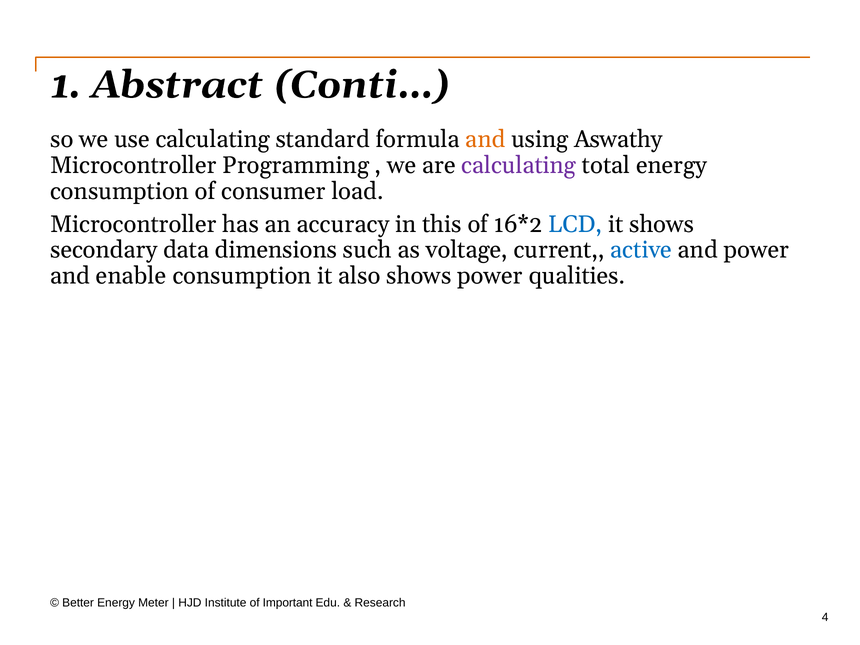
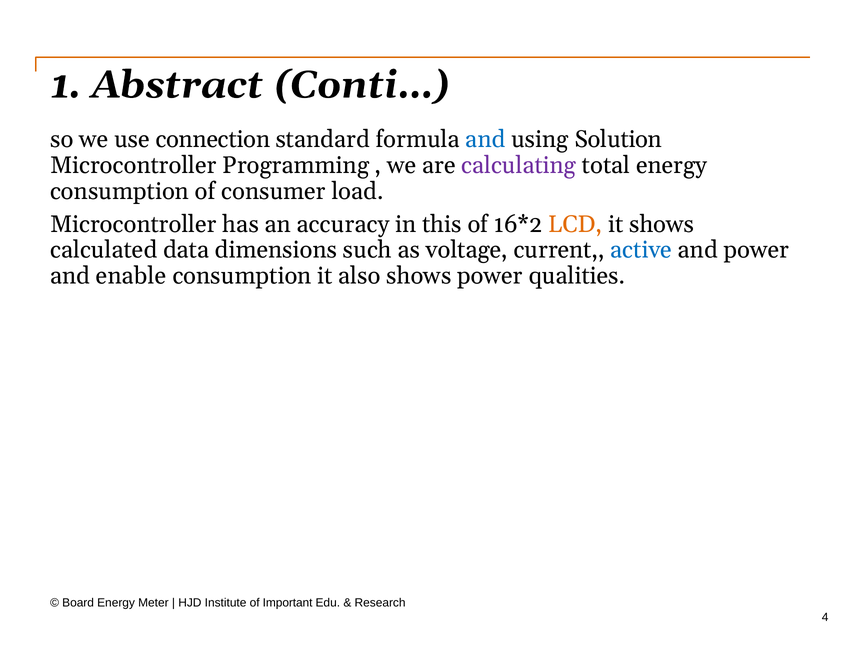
use calculating: calculating -> connection
and at (485, 140) colour: orange -> blue
Aswathy: Aswathy -> Solution
LCD colour: blue -> orange
secondary: secondary -> calculated
Better: Better -> Board
